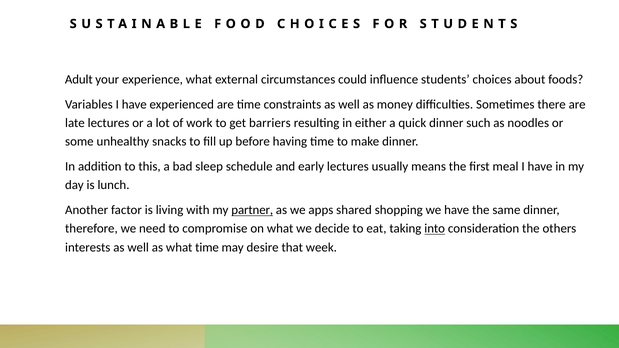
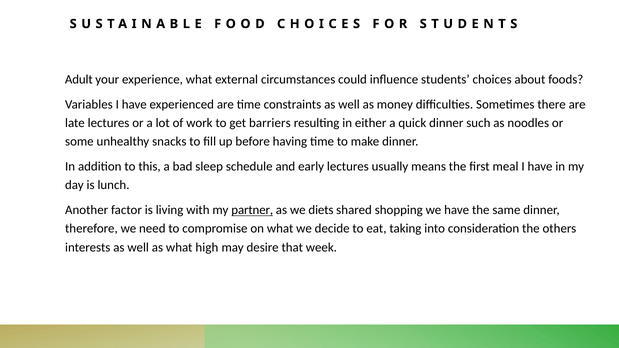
apps: apps -> diets
into underline: present -> none
what time: time -> high
